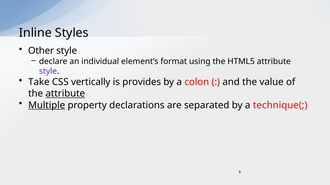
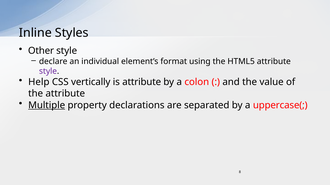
Take: Take -> Help
is provides: provides -> attribute
attribute at (65, 94) underline: present -> none
technique(: technique( -> uppercase(
